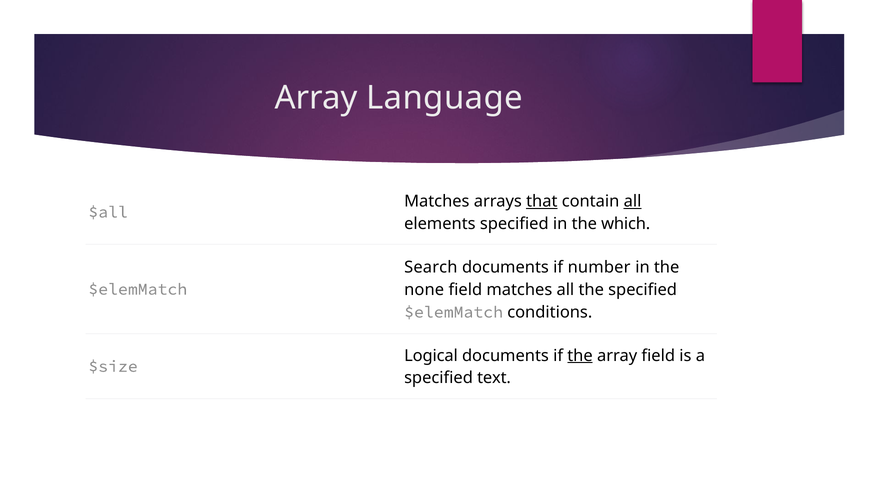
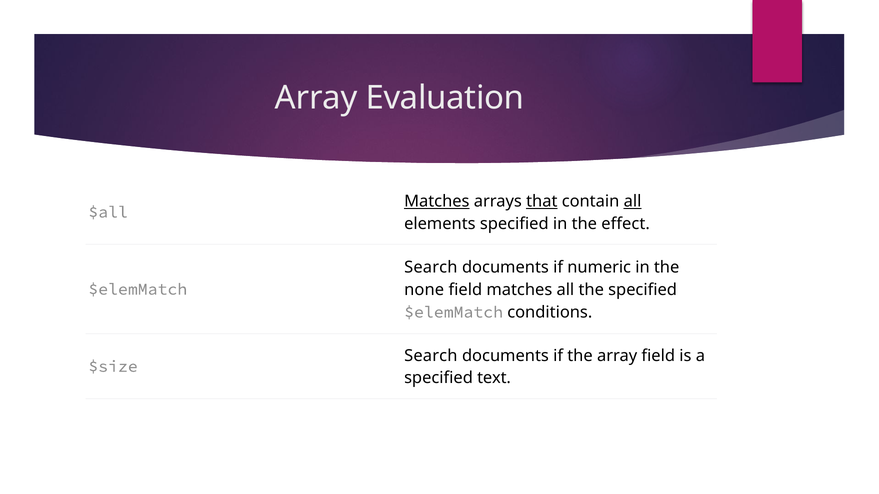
Language: Language -> Evaluation
Matches at (437, 201) underline: none -> present
which: which -> effect
number: number -> numeric
Logical at (431, 356): Logical -> Search
the at (580, 356) underline: present -> none
